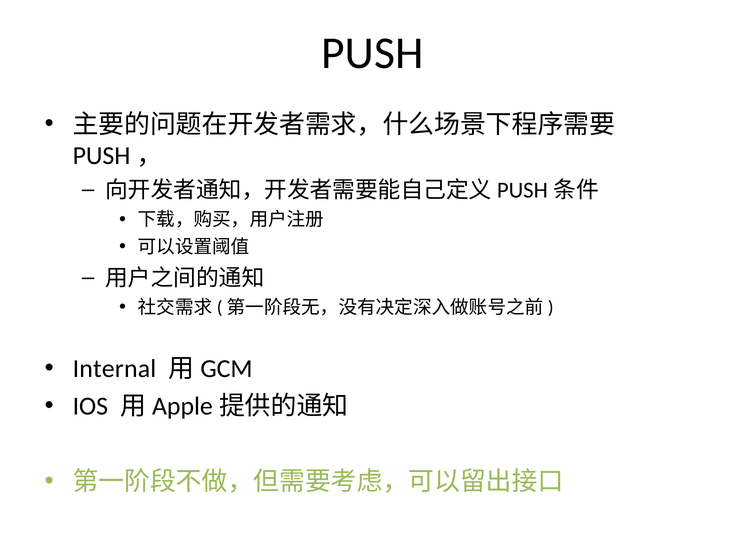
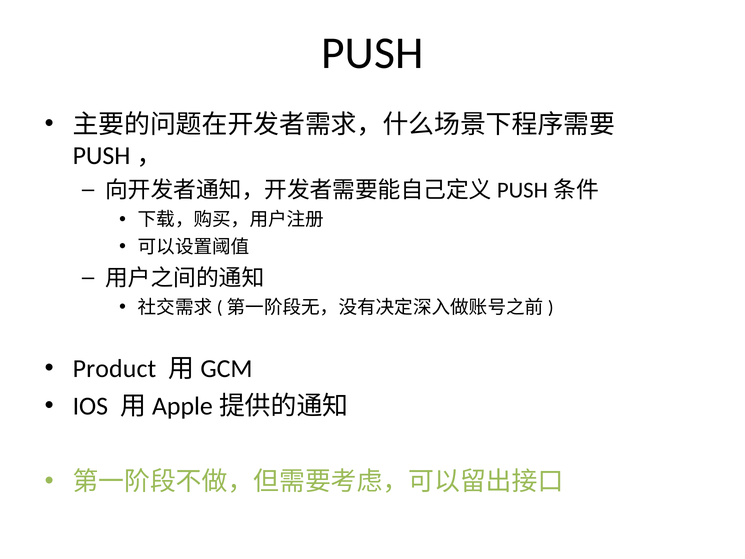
Internal: Internal -> Product
